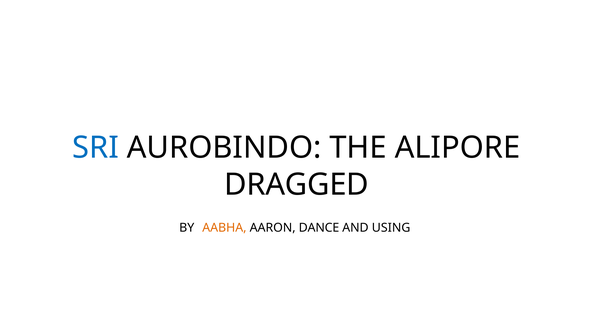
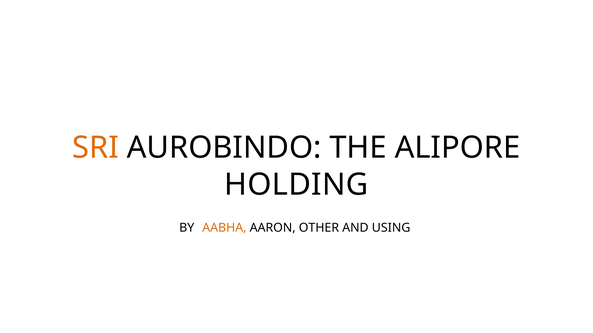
SRI colour: blue -> orange
DRAGGED: DRAGGED -> HOLDING
DANCE: DANCE -> OTHER
